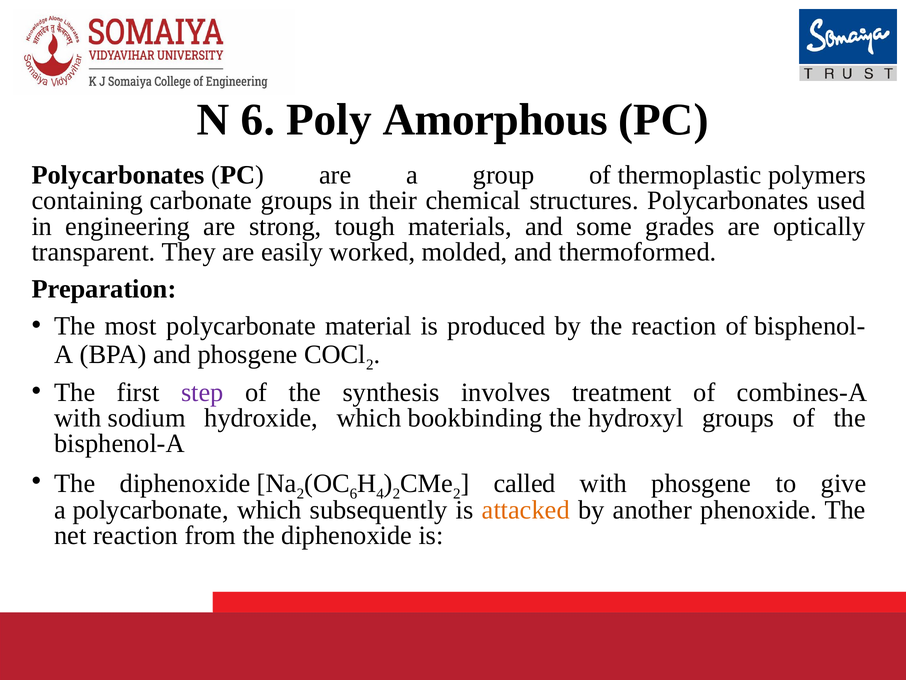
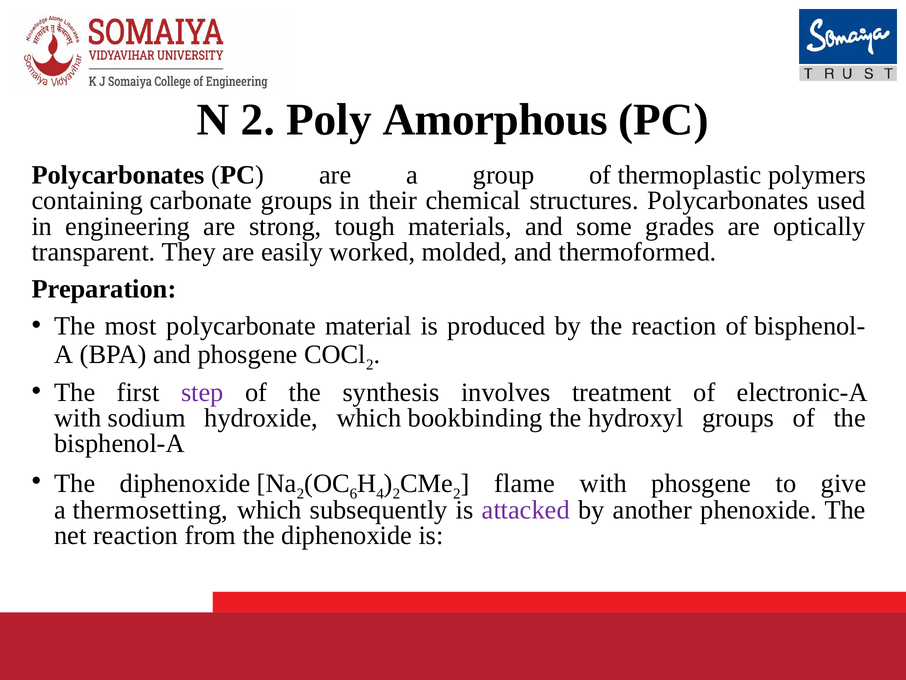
N 6: 6 -> 2
combines-A: combines-A -> electronic-A
called: called -> flame
a polycarbonate: polycarbonate -> thermosetting
attacked colour: orange -> purple
